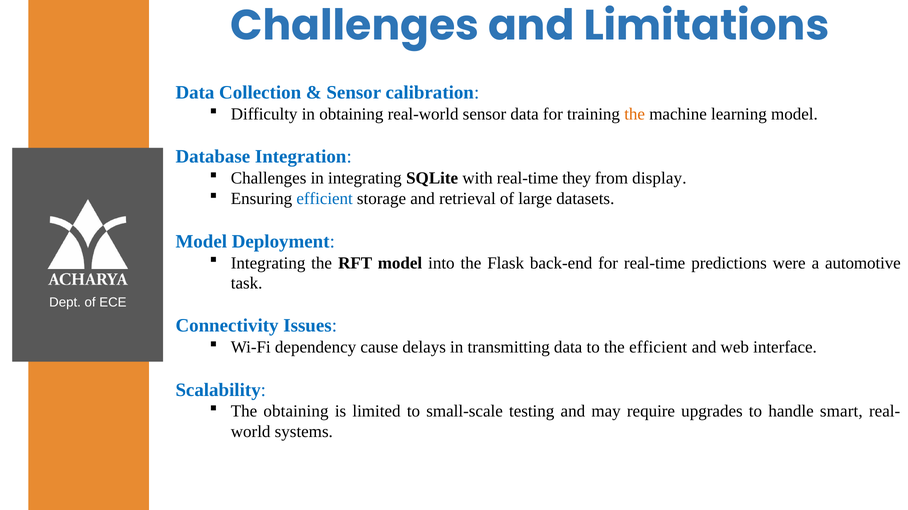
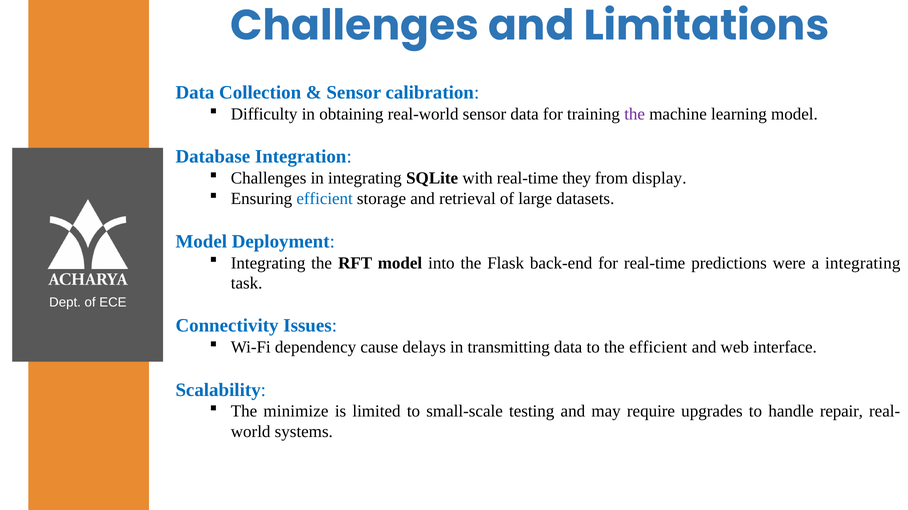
the at (635, 114) colour: orange -> purple
a automotive: automotive -> integrating
The obtaining: obtaining -> minimize
smart: smart -> repair
